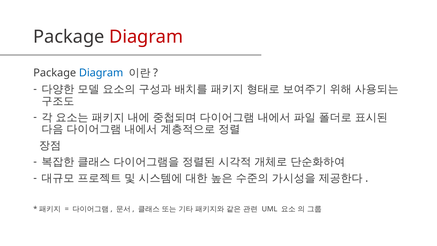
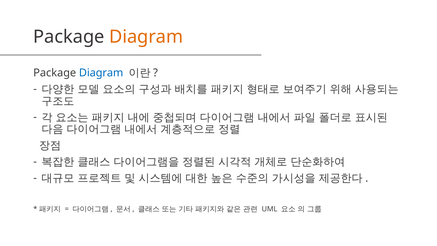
Diagram at (146, 37) colour: red -> orange
